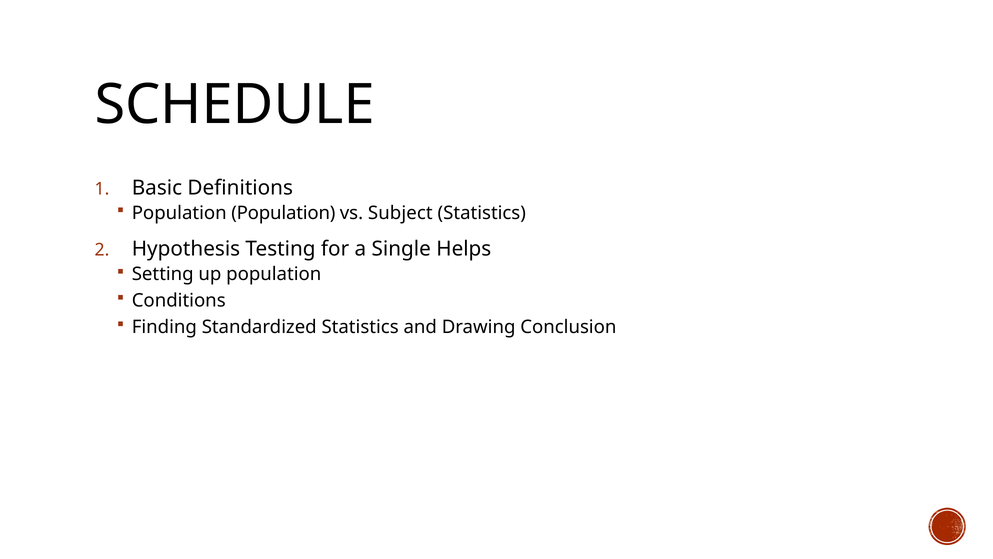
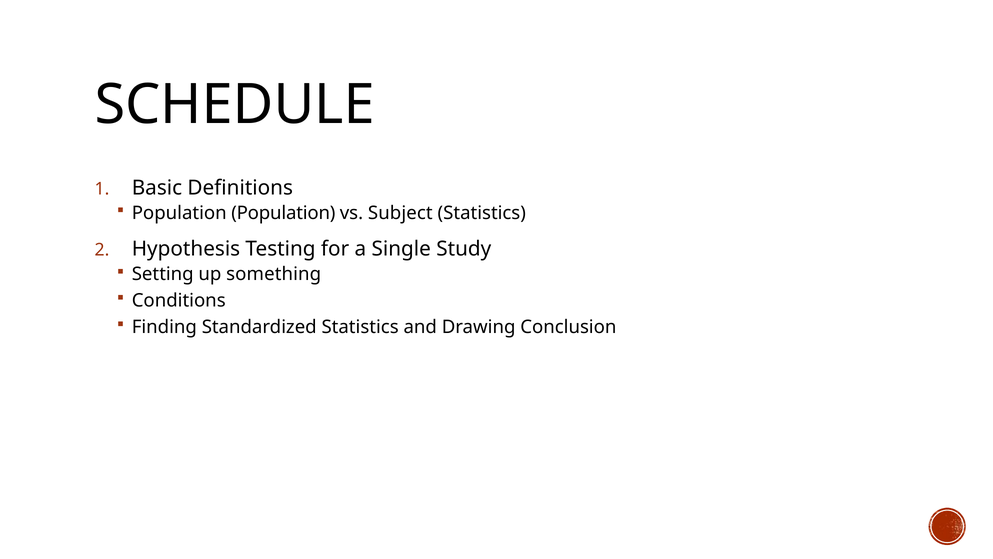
Helps: Helps -> Study
up population: population -> something
